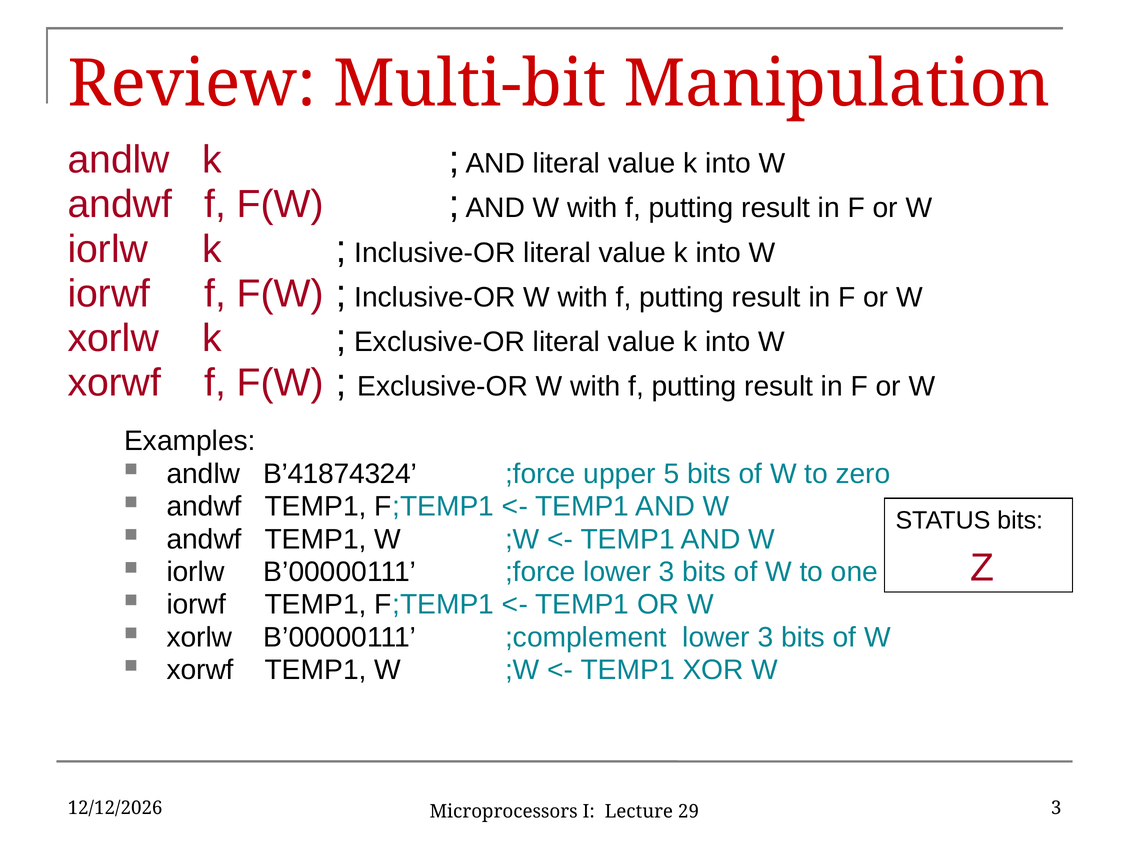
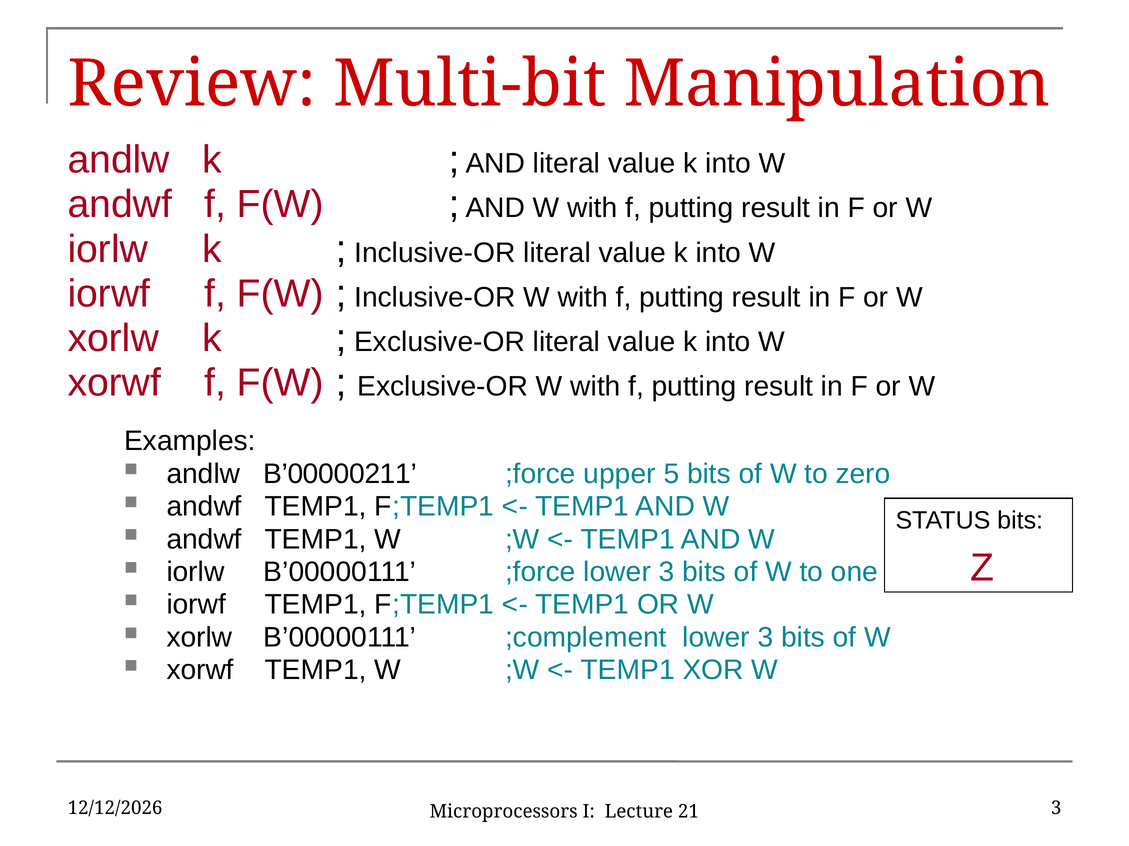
B’41874324: B’41874324 -> B’00000211
29: 29 -> 21
